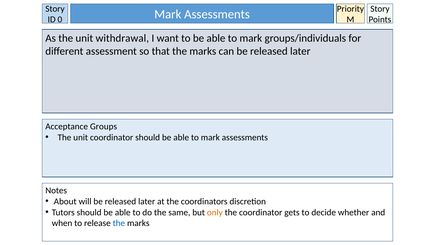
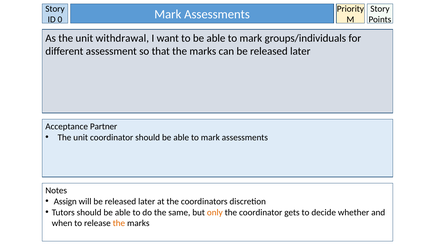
Groups: Groups -> Partner
About: About -> Assign
the at (119, 223) colour: blue -> orange
